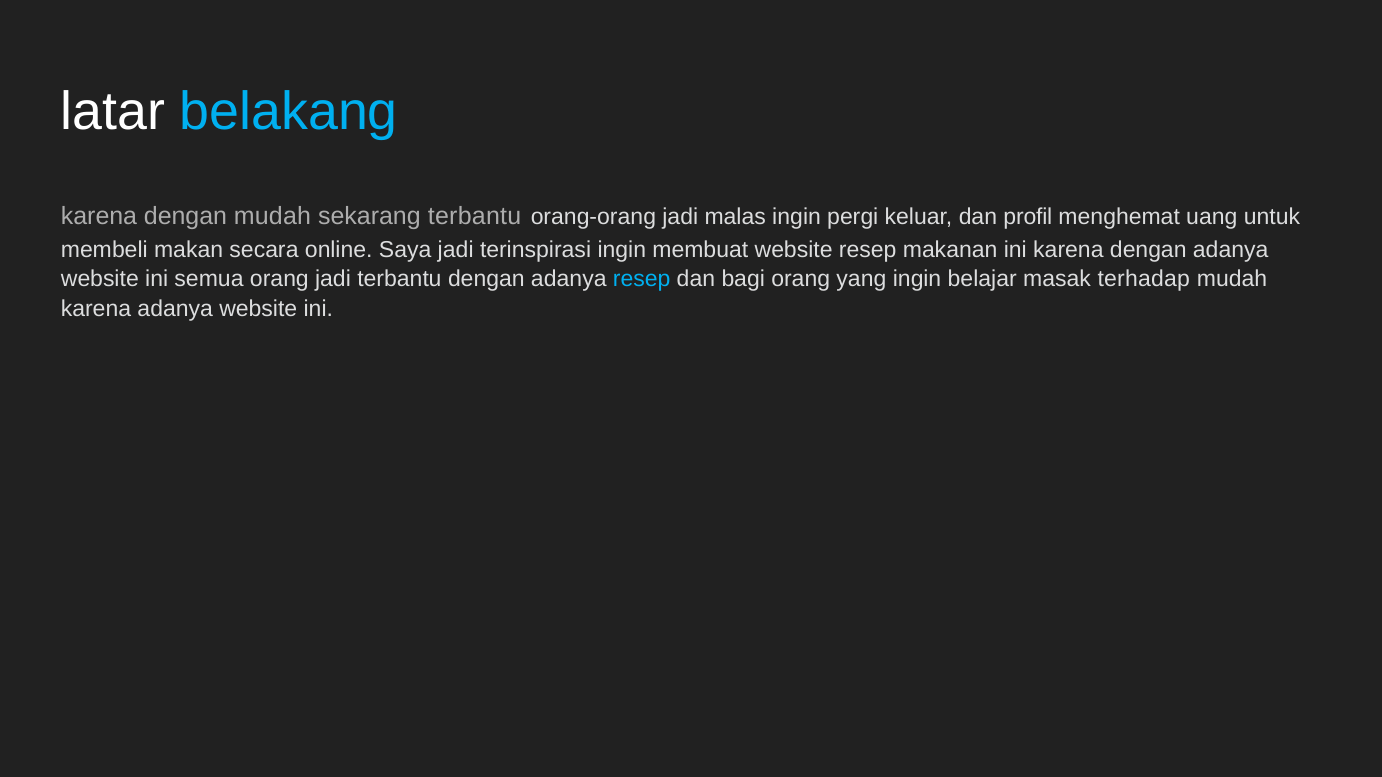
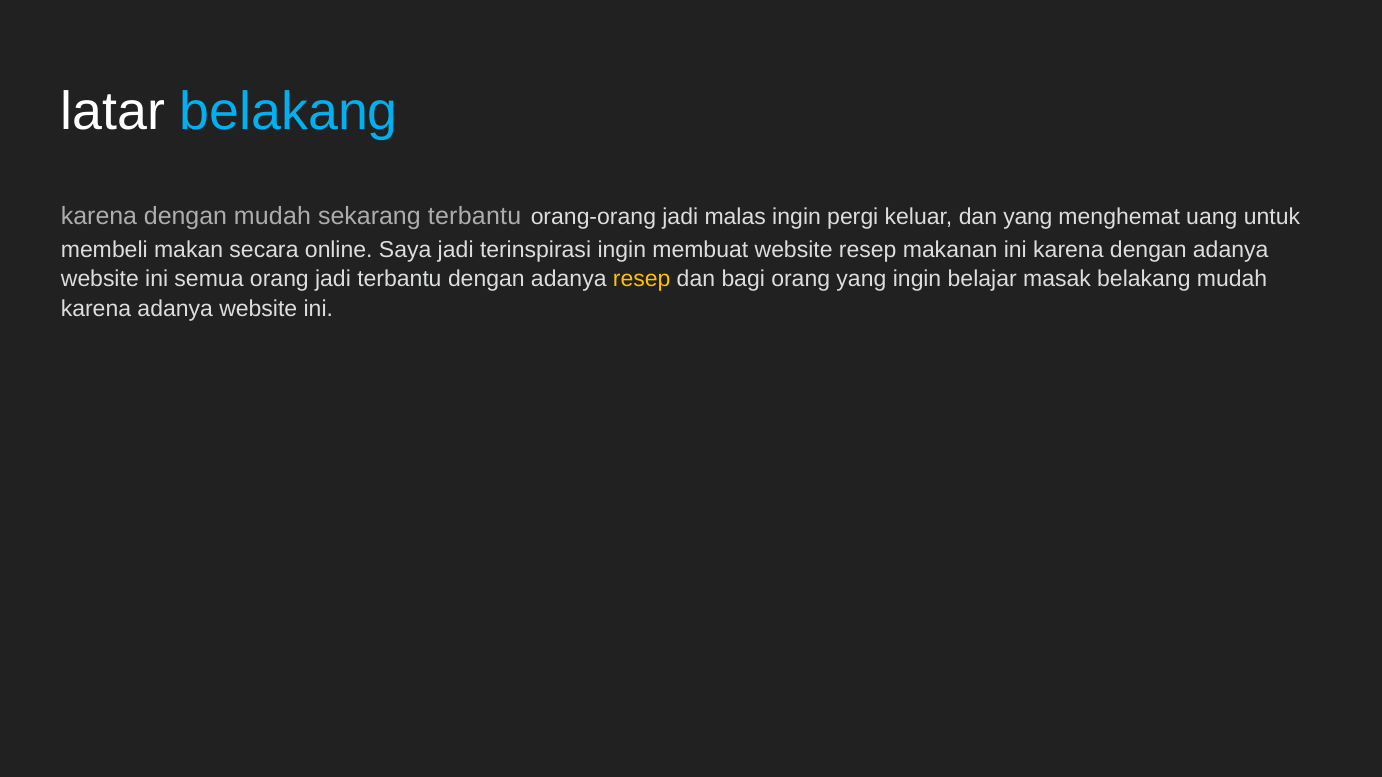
dan profil: profil -> yang
resep at (642, 279) colour: light blue -> yellow
masak terhadap: terhadap -> belakang
